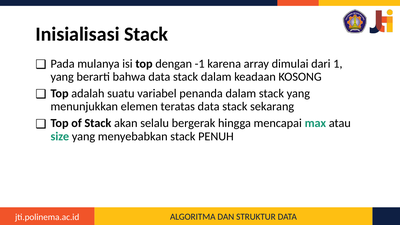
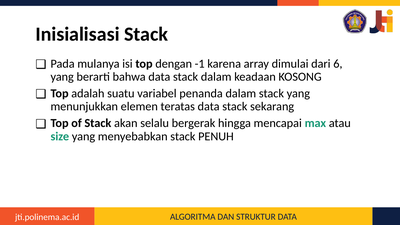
1: 1 -> 6
